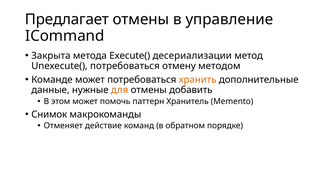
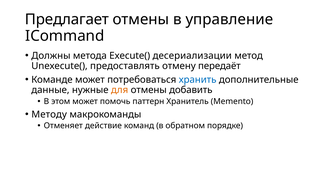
Закрыта: Закрыта -> Должны
Unexecute( потребоваться: потребоваться -> предоставлять
методом: методом -> передаёт
хранить colour: orange -> blue
Снимок: Снимок -> Методу
